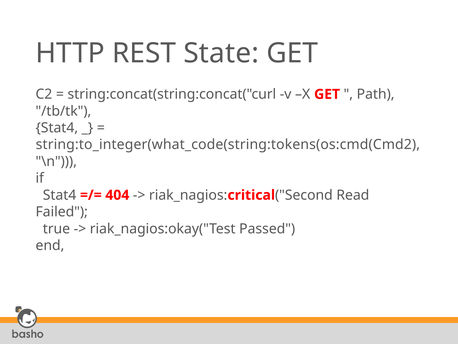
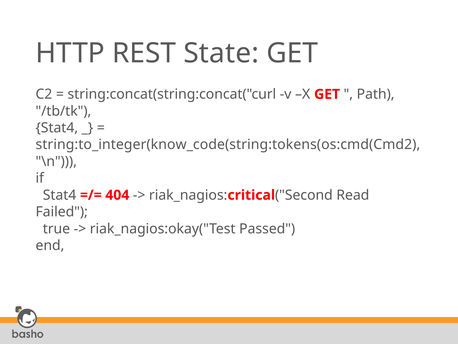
string:to_integer(what_code(string:tokens(os:cmd(Cmd2: string:to_integer(what_code(string:tokens(os:cmd(Cmd2 -> string:to_integer(know_code(string:tokens(os:cmd(Cmd2
